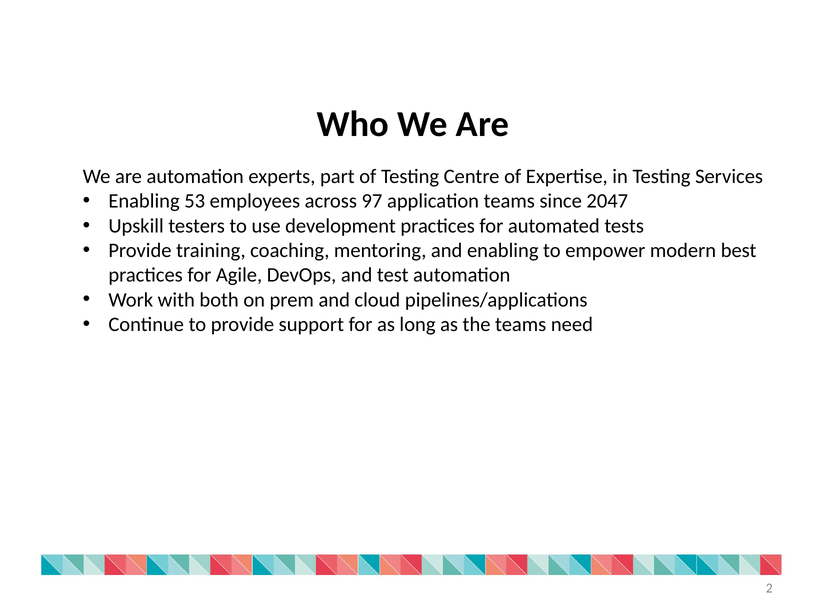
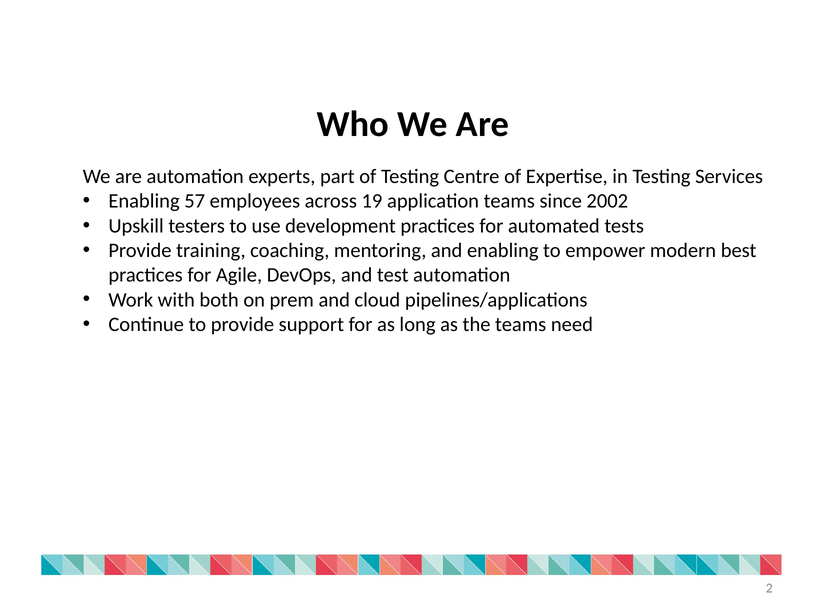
53: 53 -> 57
97: 97 -> 19
2047: 2047 -> 2002
